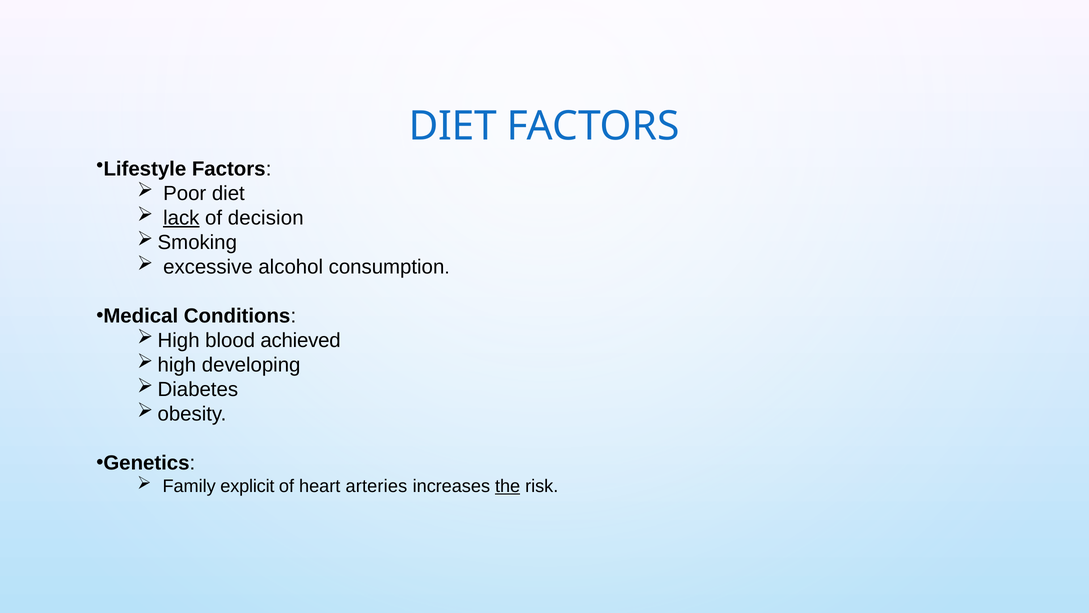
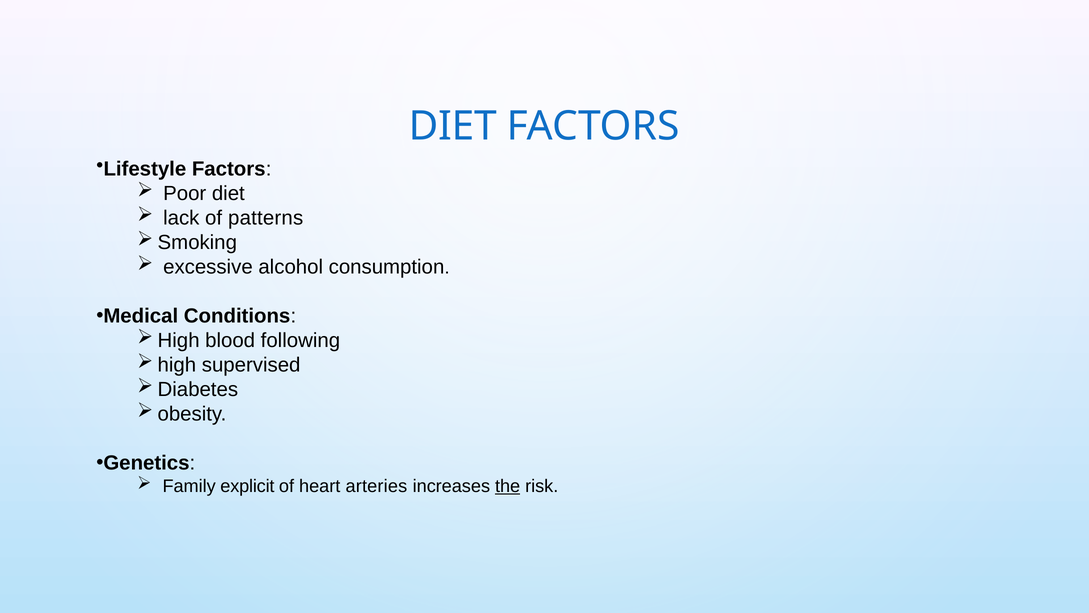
lack underline: present -> none
decision: decision -> patterns
achieved: achieved -> following
developing: developing -> supervised
